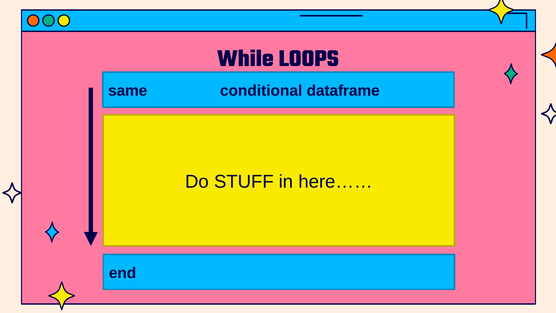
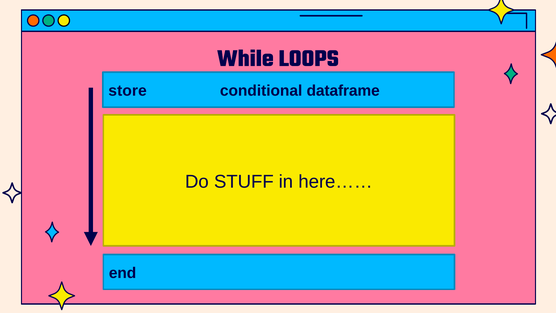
same: same -> store
